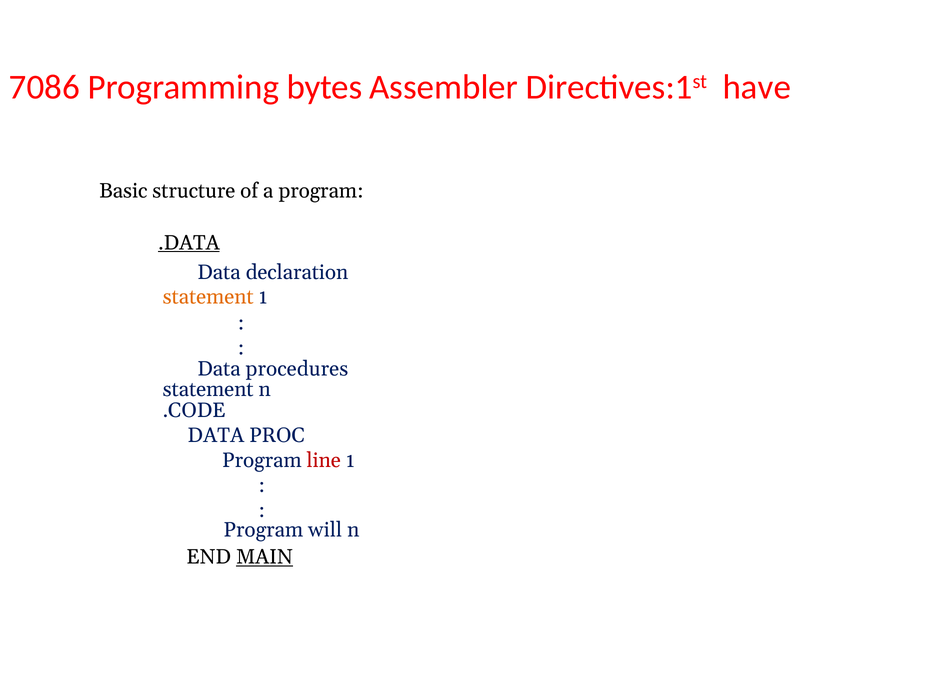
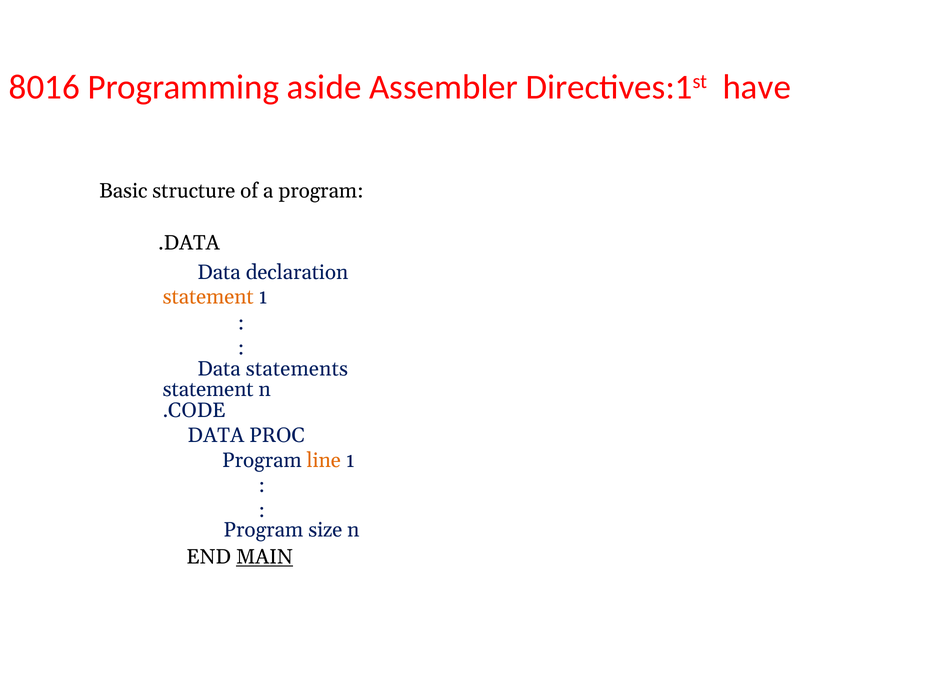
7086: 7086 -> 8016
bytes: bytes -> aside
.DATA underline: present -> none
procedures: procedures -> statements
line colour: red -> orange
will: will -> size
